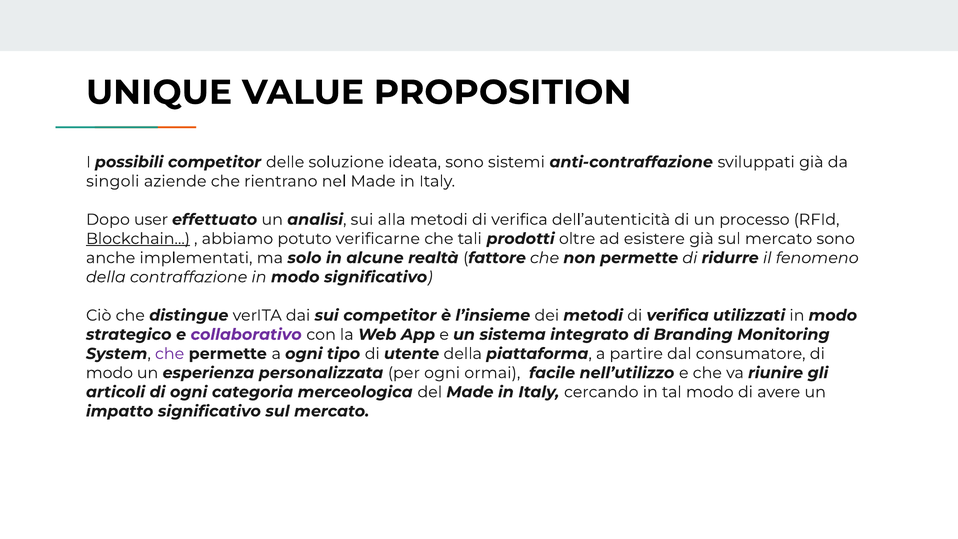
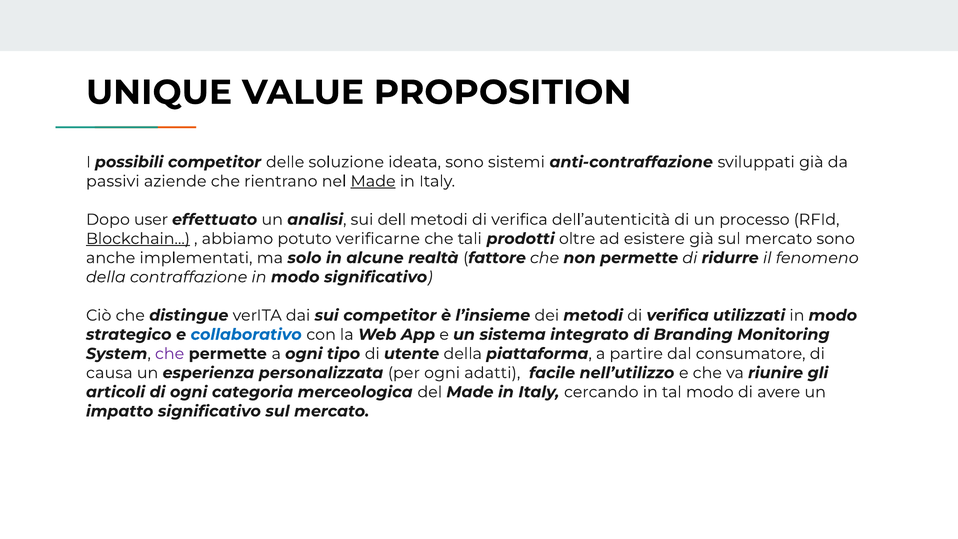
singoli: singoli -> passivi
Made at (373, 181) underline: none -> present
alla: alla -> dell
collaborativo colour: purple -> blue
modo at (109, 373): modo -> causa
ormai: ormai -> adatti
